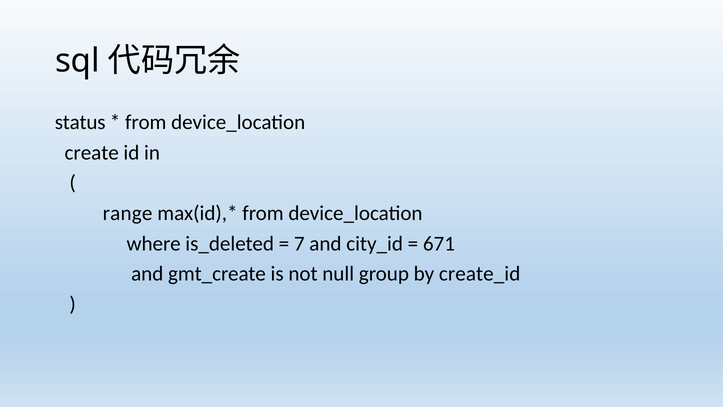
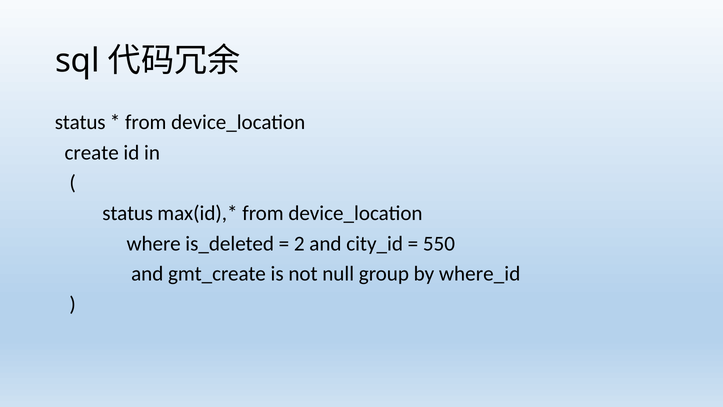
range at (128, 213): range -> status
7: 7 -> 2
671: 671 -> 550
create_id: create_id -> where_id
